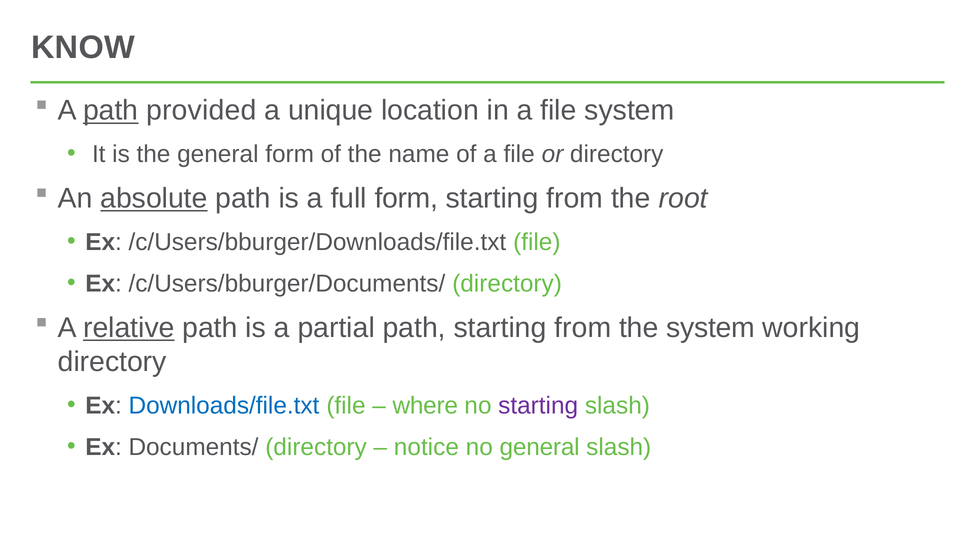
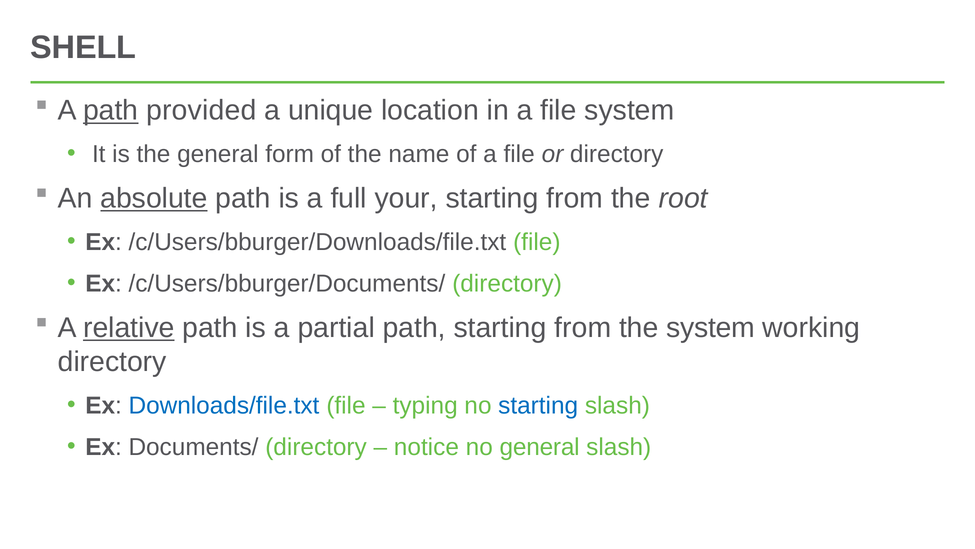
KNOW: KNOW -> SHELL
full form: form -> your
where: where -> typing
starting at (538, 405) colour: purple -> blue
